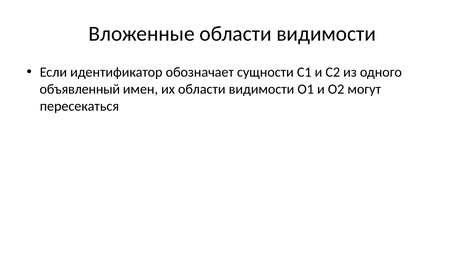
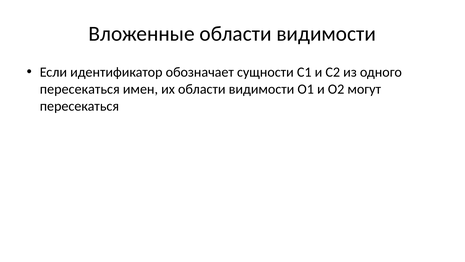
объявленный at (80, 89): объявленный -> пересекаться
